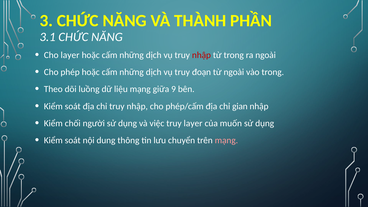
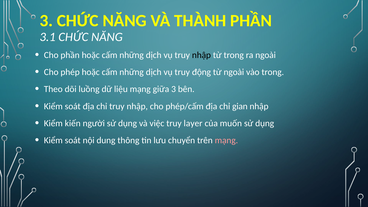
Cho layer: layer -> phần
nhập at (201, 55) colour: red -> black
đoạn: đoạn -> động
giữa 9: 9 -> 3
chối: chối -> kiến
